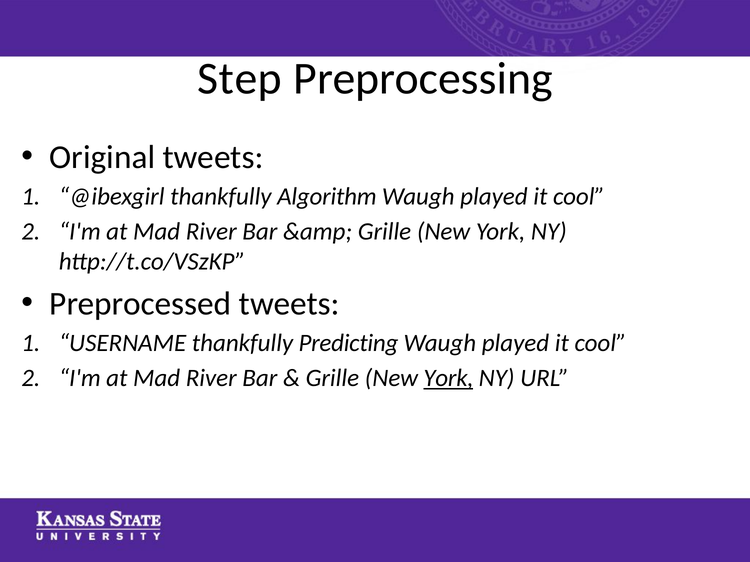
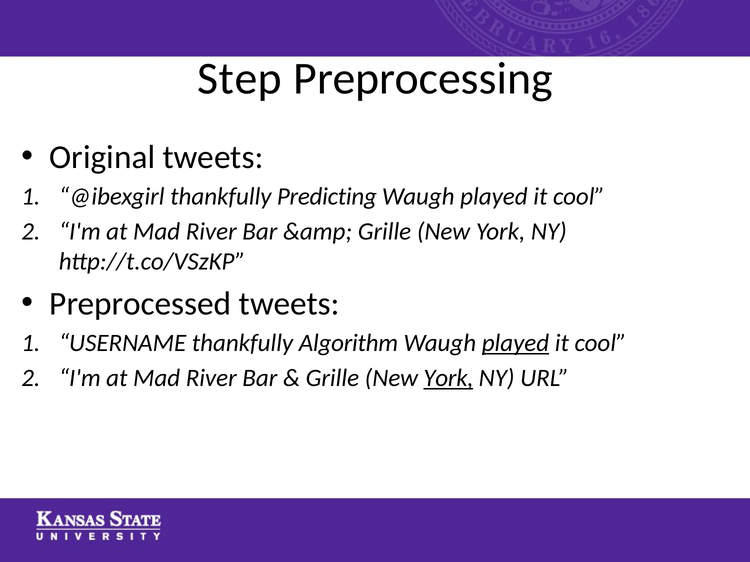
Algorithm: Algorithm -> Predicting
Predicting: Predicting -> Algorithm
played at (515, 343) underline: none -> present
